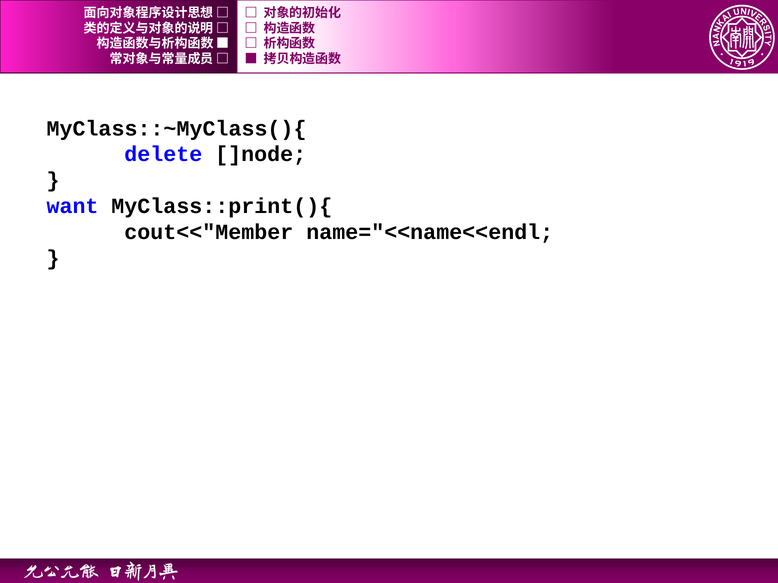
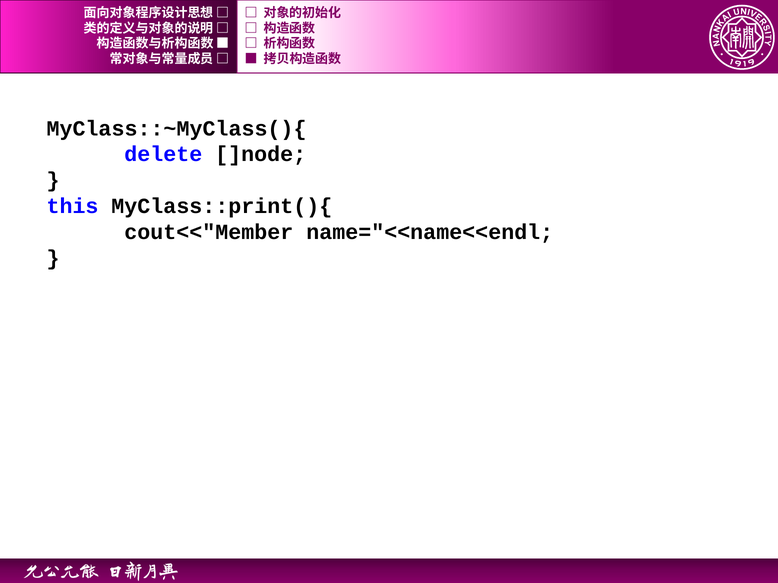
want: want -> this
